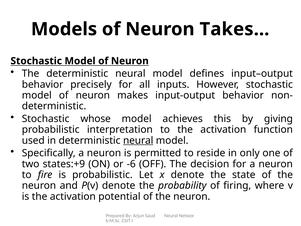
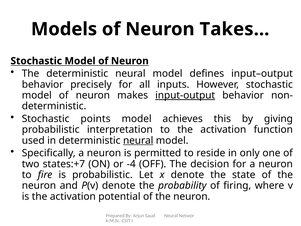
input-output underline: none -> present
whose: whose -> points
states:+9: states:+9 -> states:+7
-6: -6 -> -4
